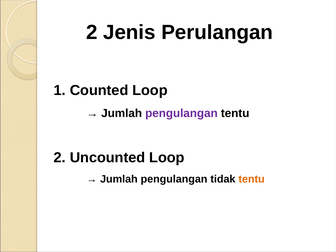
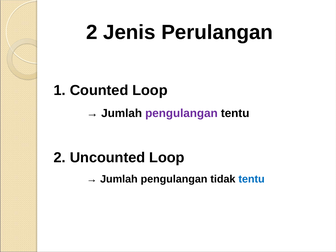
tentu at (252, 179) colour: orange -> blue
